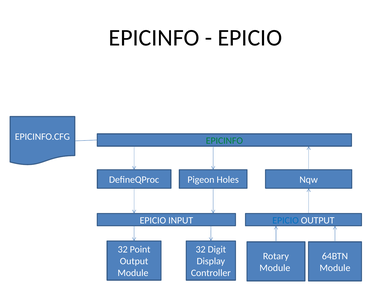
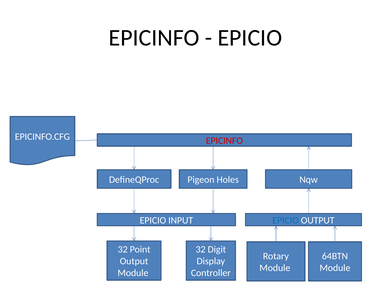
EPICINFO at (224, 141) colour: green -> red
